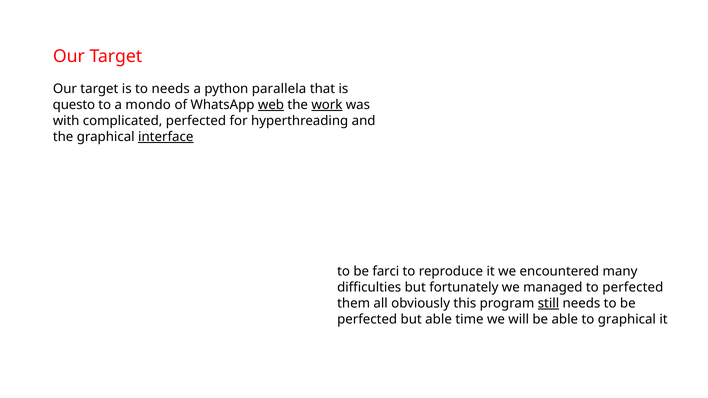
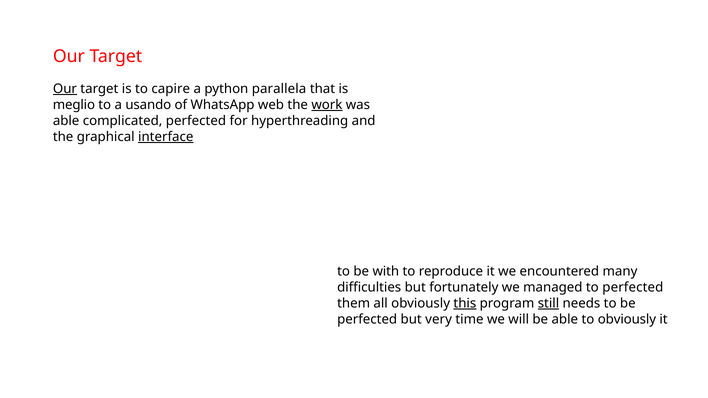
Our at (65, 89) underline: none -> present
to needs: needs -> capire
questo: questo -> meglio
mondo: mondo -> usando
web underline: present -> none
with at (66, 121): with -> able
farci: farci -> with
this underline: none -> present
but able: able -> very
to graphical: graphical -> obviously
